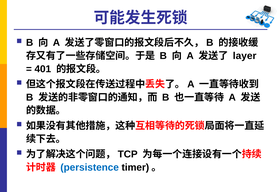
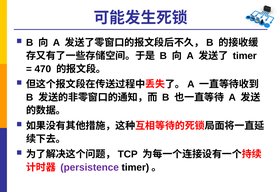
layer at (245, 56): layer -> timer
401: 401 -> 470
persistence colour: blue -> purple
